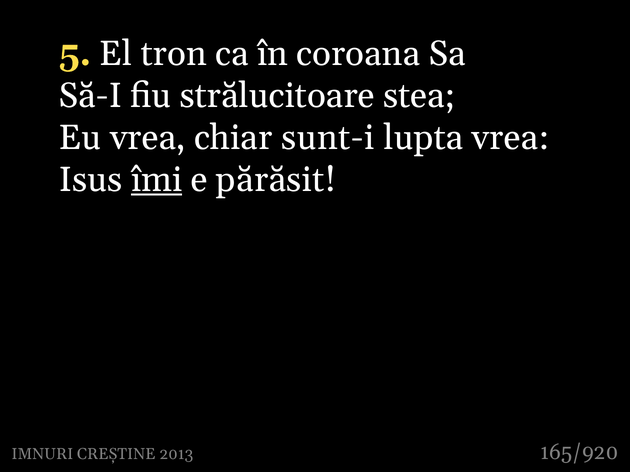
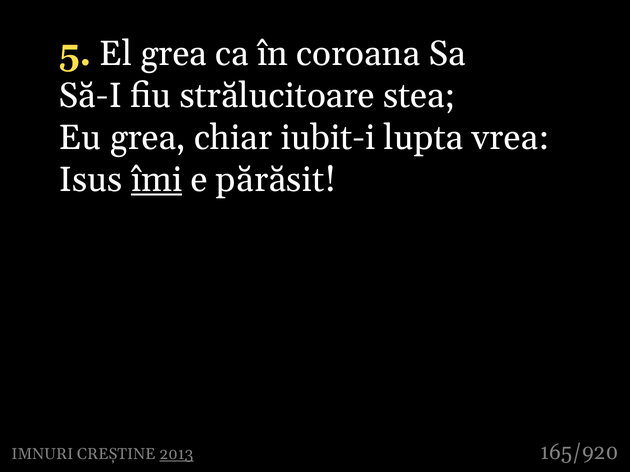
El tron: tron -> grea
Eu vrea: vrea -> grea
sunt-i: sunt-i -> iubit-i
2013 underline: none -> present
